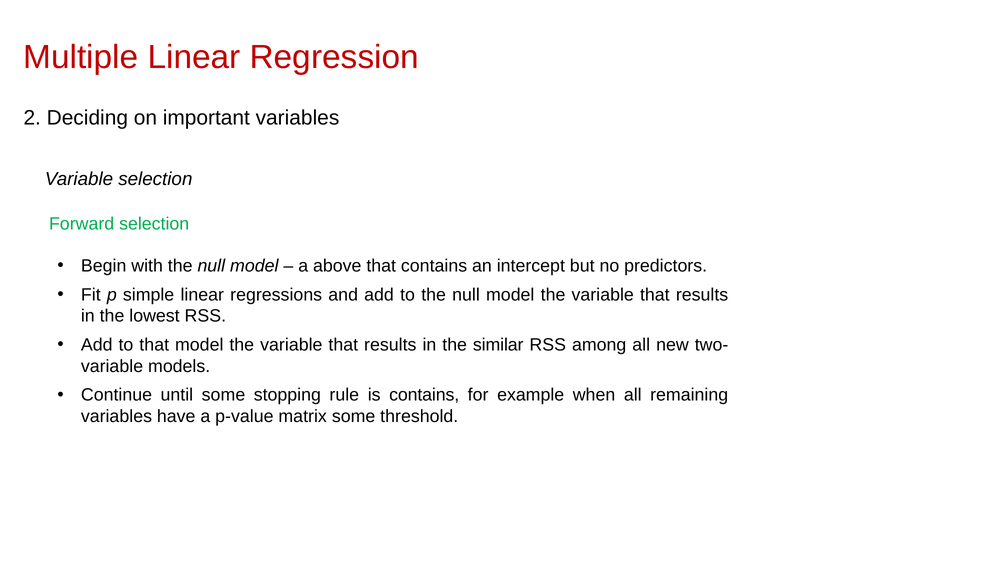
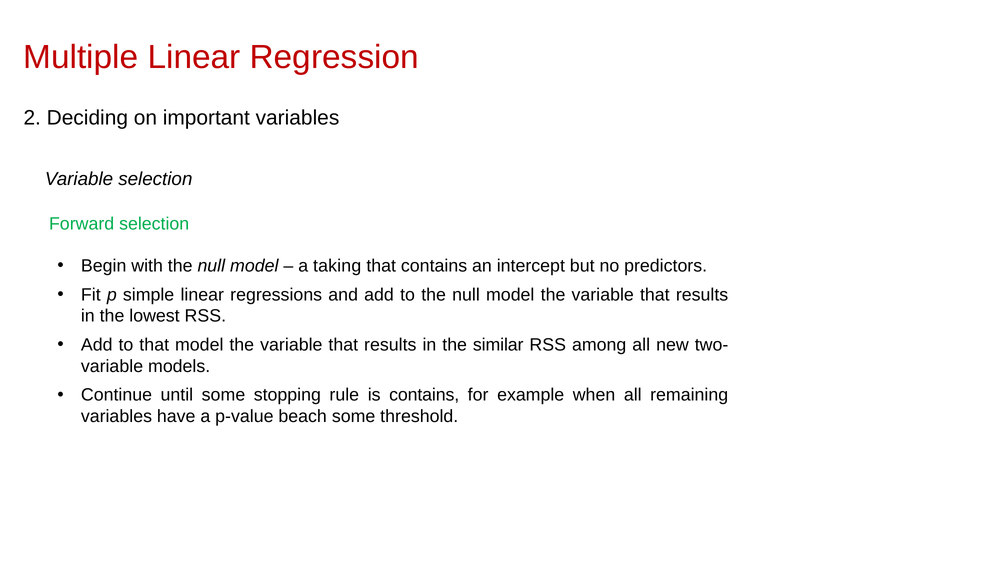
above: above -> taking
matrix: matrix -> beach
